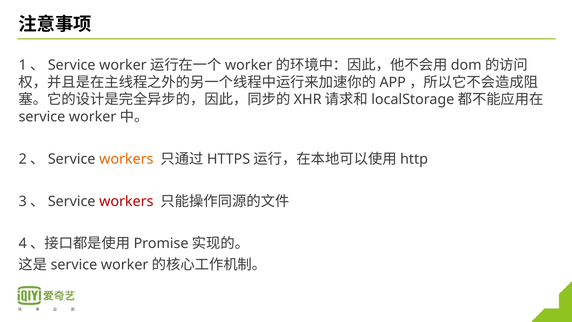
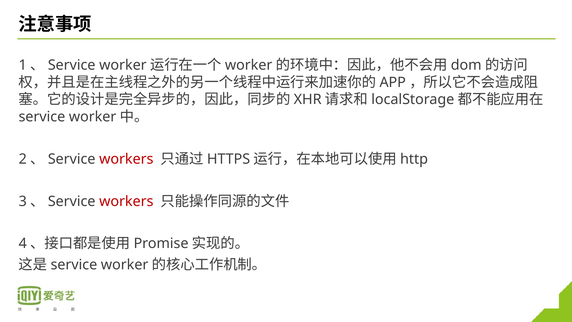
workers at (126, 159) colour: orange -> red
